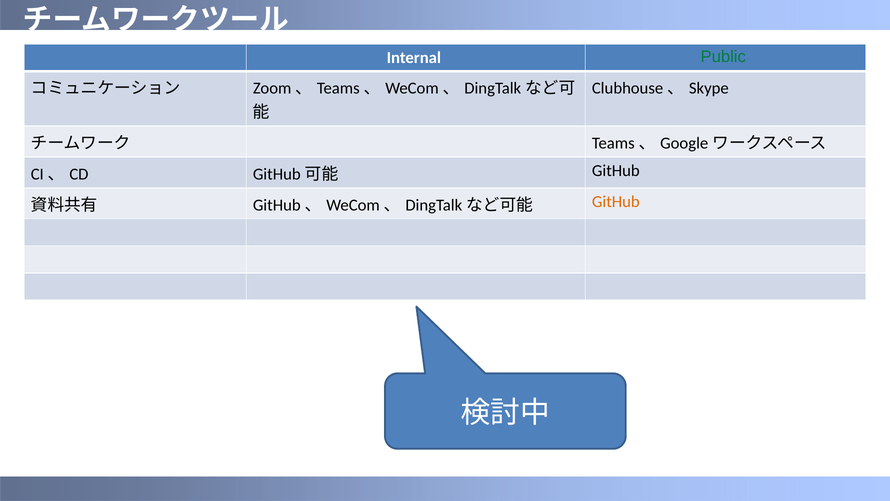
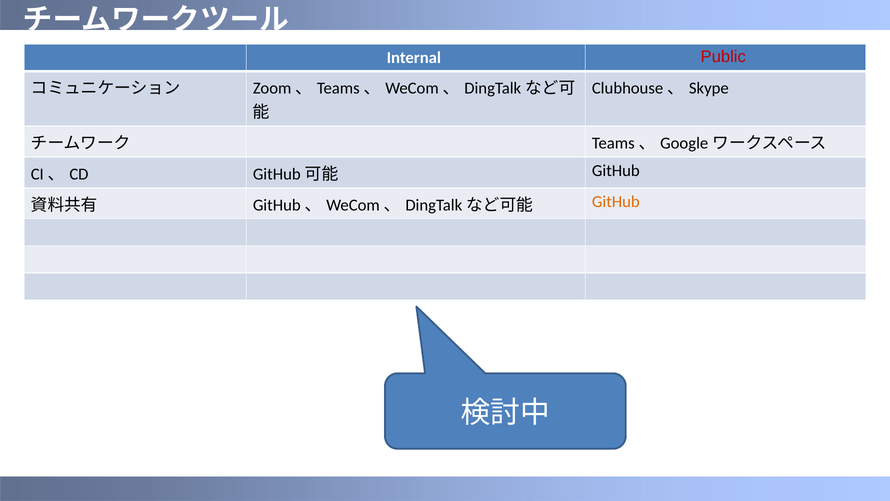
Public colour: green -> red
